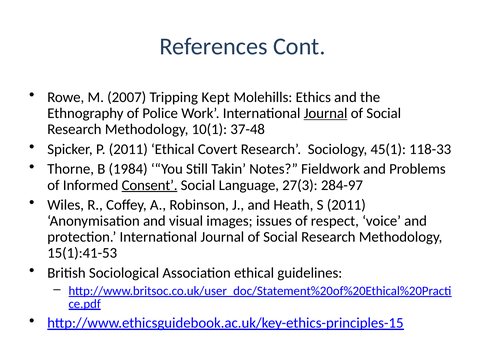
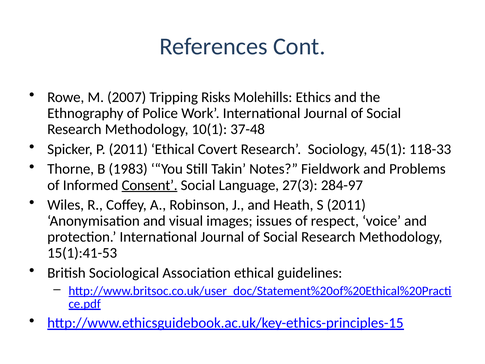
Kept: Kept -> Risks
Journal at (326, 113) underline: present -> none
1984: 1984 -> 1983
